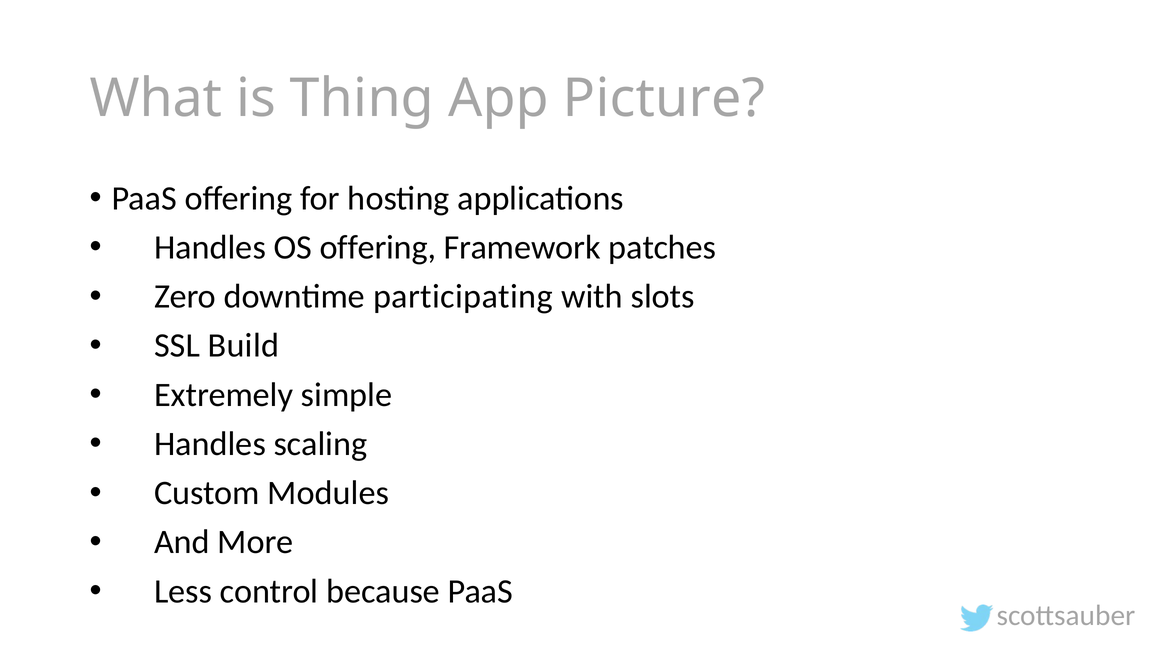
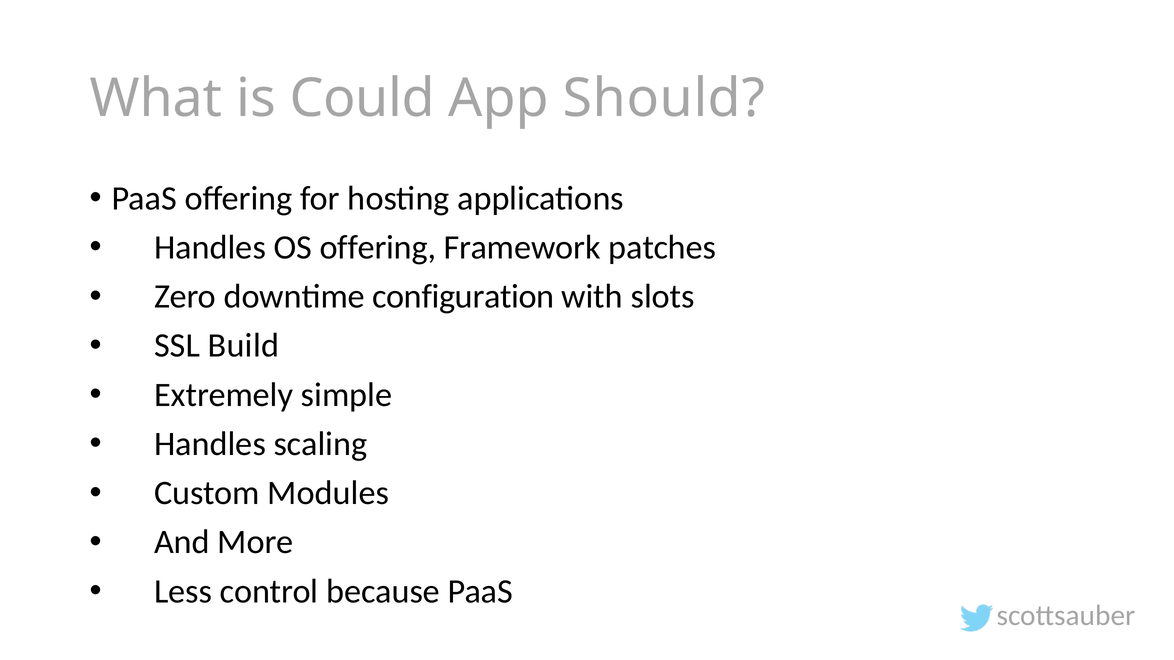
Thing: Thing -> Could
Picture: Picture -> Should
participating: participating -> configuration
